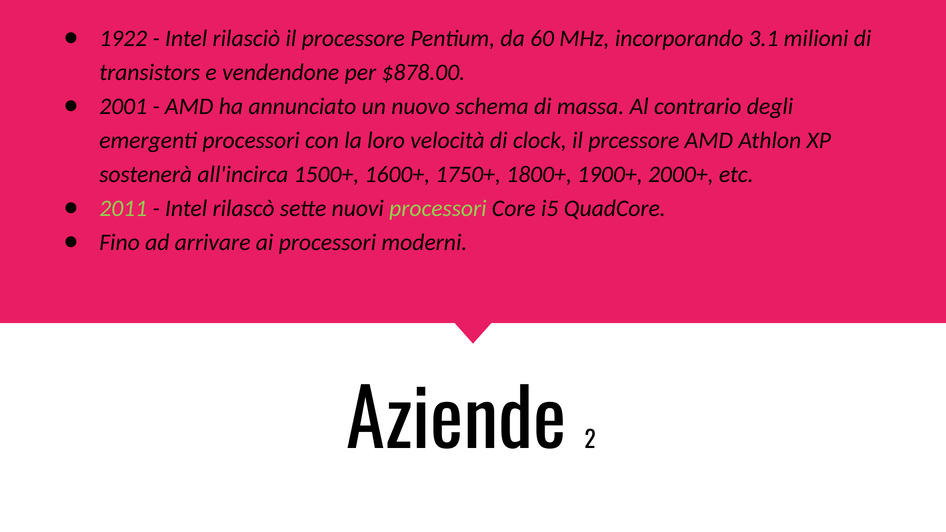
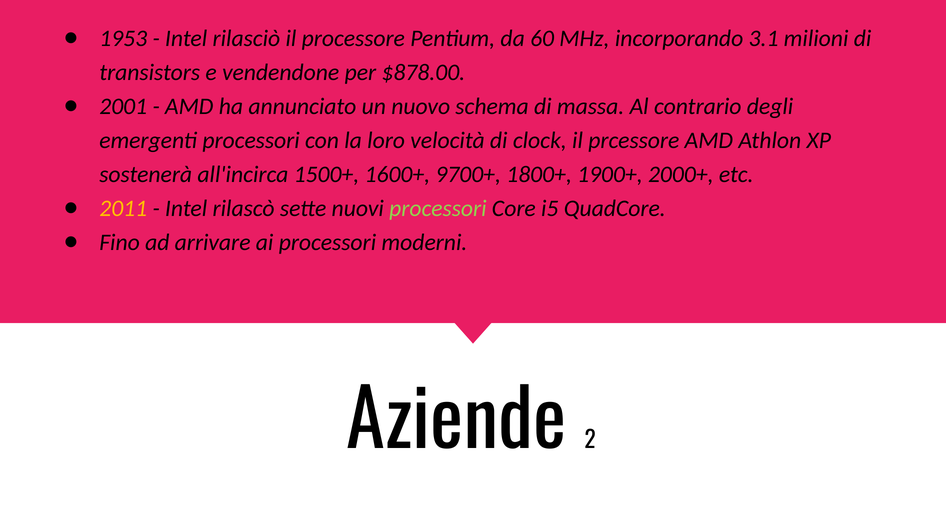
1922: 1922 -> 1953
1750+: 1750+ -> 9700+
2011 colour: light green -> yellow
